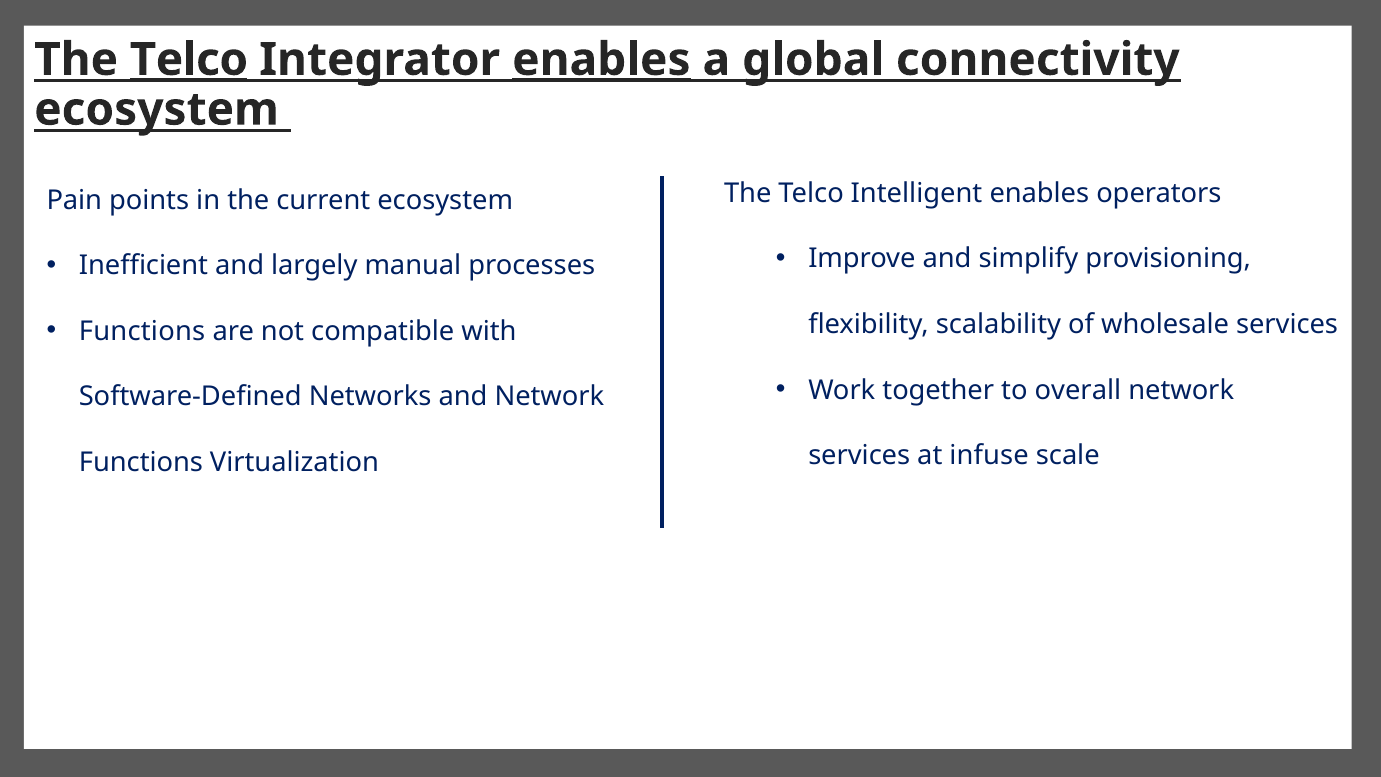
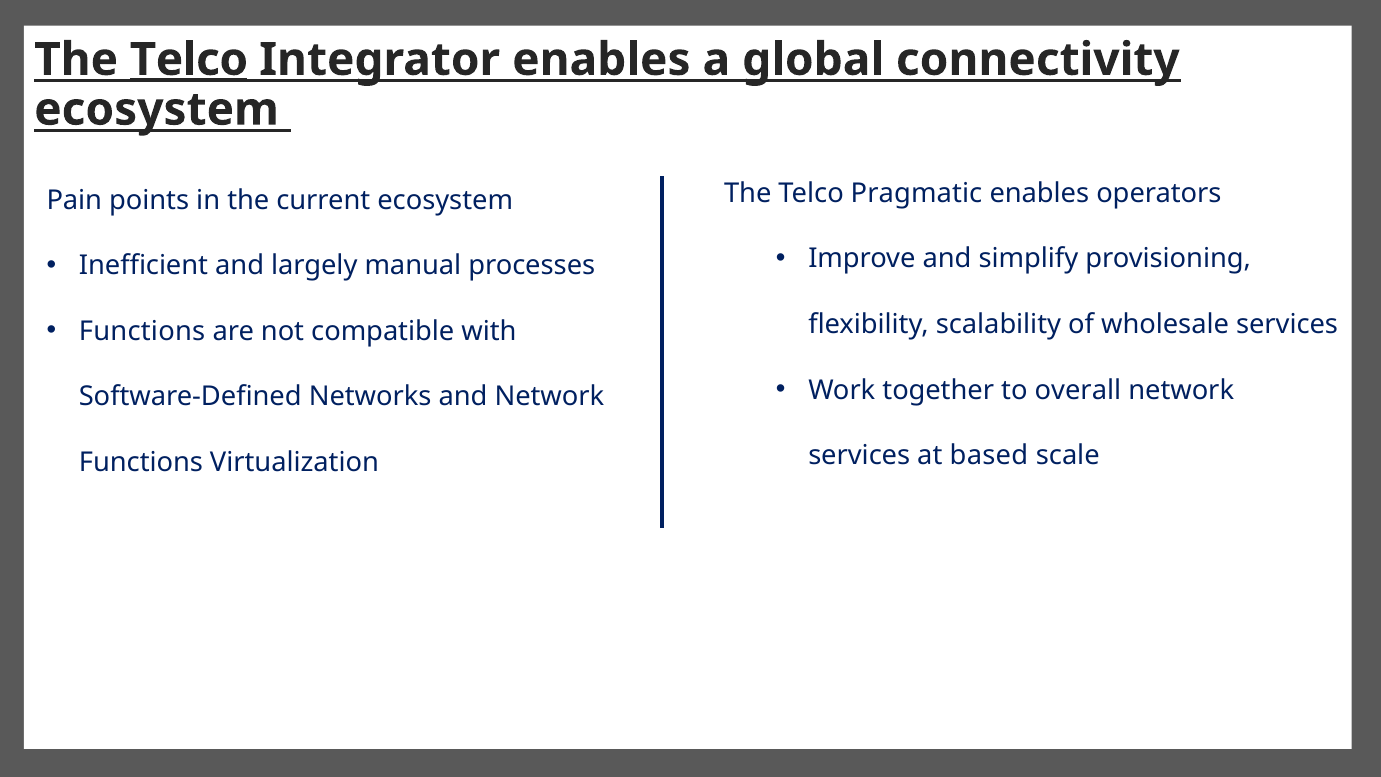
enables at (601, 60) underline: present -> none
Intelligent: Intelligent -> Pragmatic
infuse: infuse -> based
